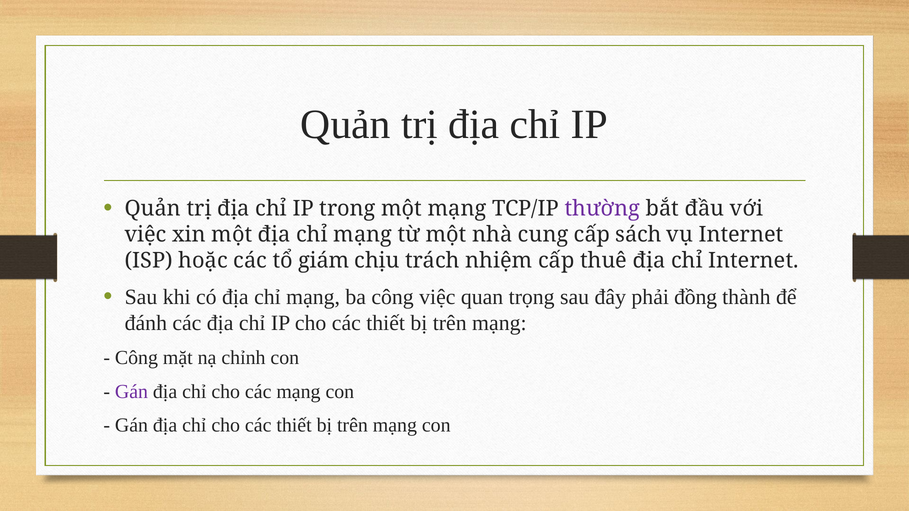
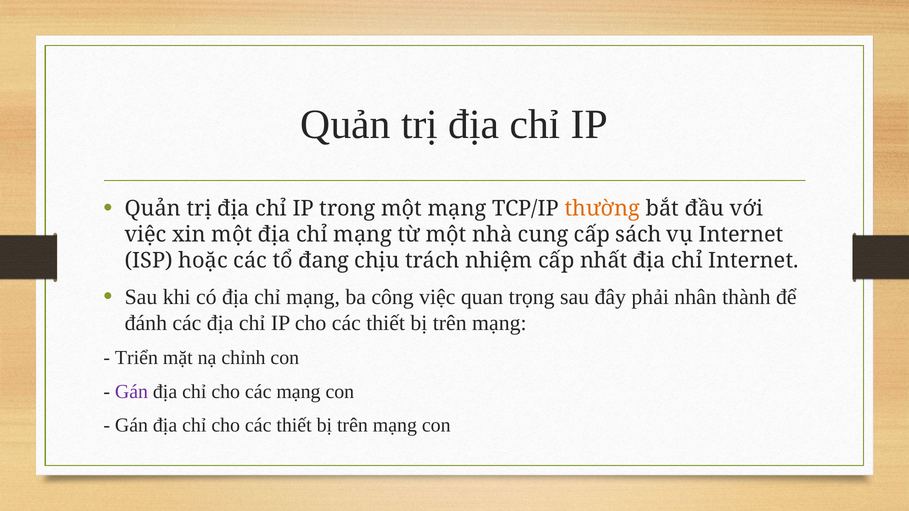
thường colour: purple -> orange
giám: giám -> đang
thuê: thuê -> nhất
đồng: đồng -> nhân
Công at (136, 358): Công -> Triển
